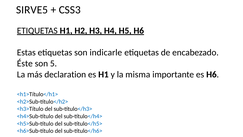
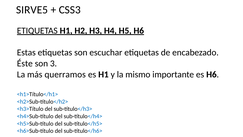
indicarle: indicarle -> escuchar
5: 5 -> 3
declaration: declaration -> querramos
misma: misma -> mismo
